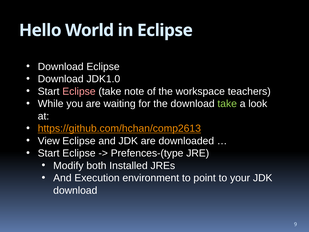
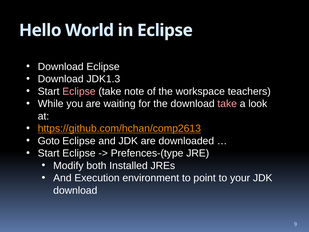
JDK1.0: JDK1.0 -> JDK1.3
take at (227, 104) colour: light green -> pink
View: View -> Goto
